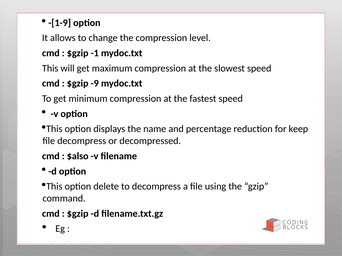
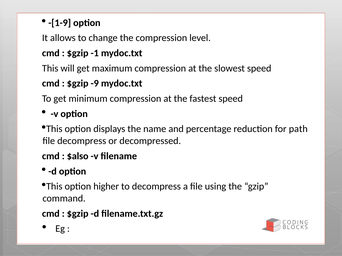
keep: keep -> path
delete: delete -> higher
